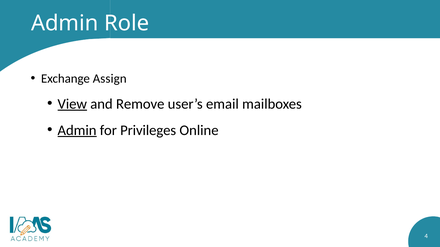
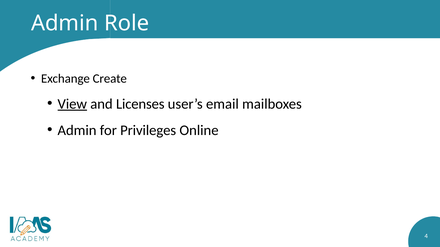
Assign: Assign -> Create
Remove: Remove -> Licenses
Admin at (77, 131) underline: present -> none
